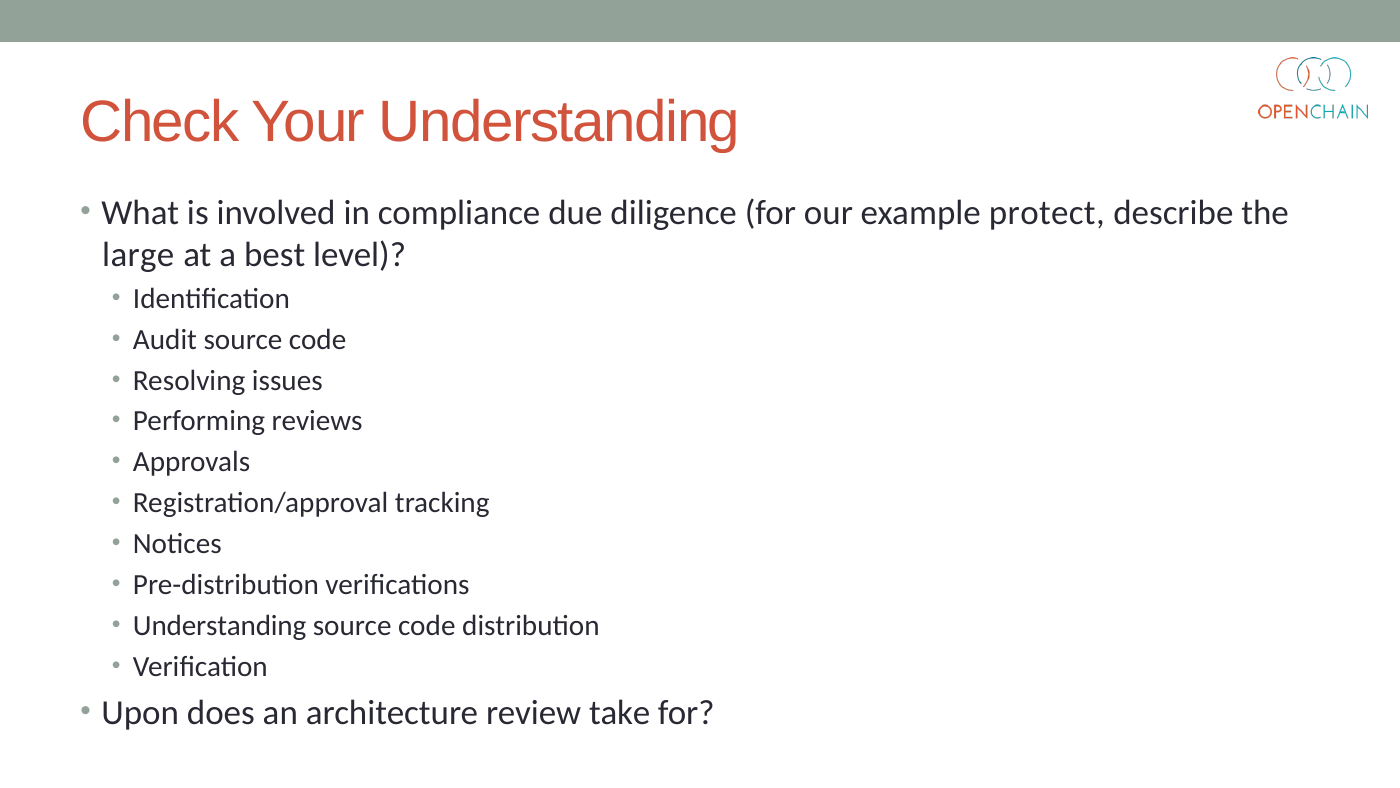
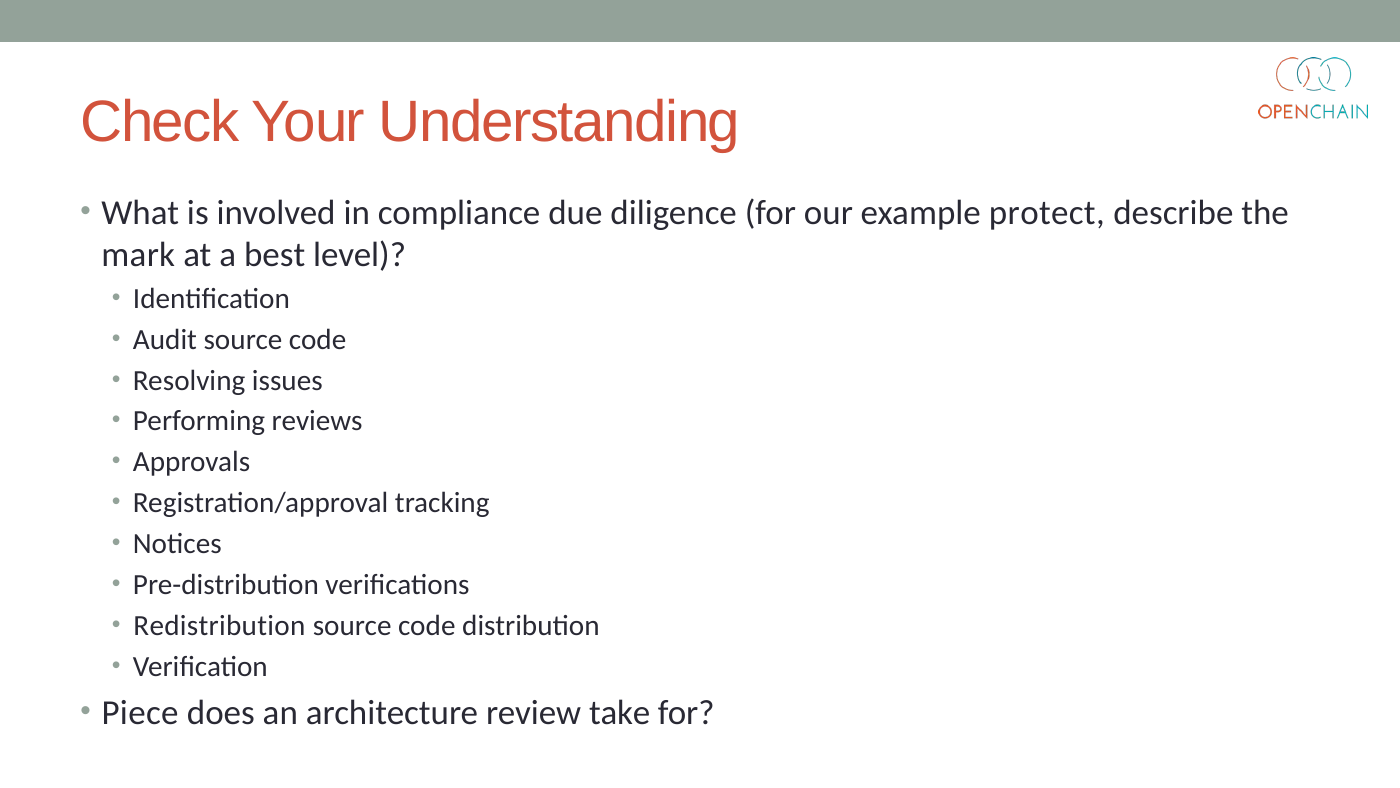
large: large -> mark
Understanding at (220, 625): Understanding -> Redistribution
Upon: Upon -> Piece
